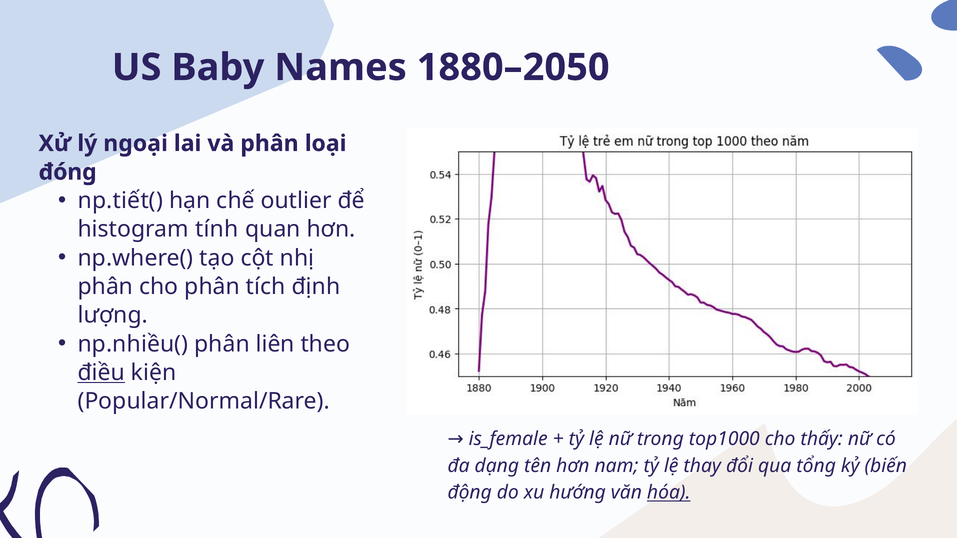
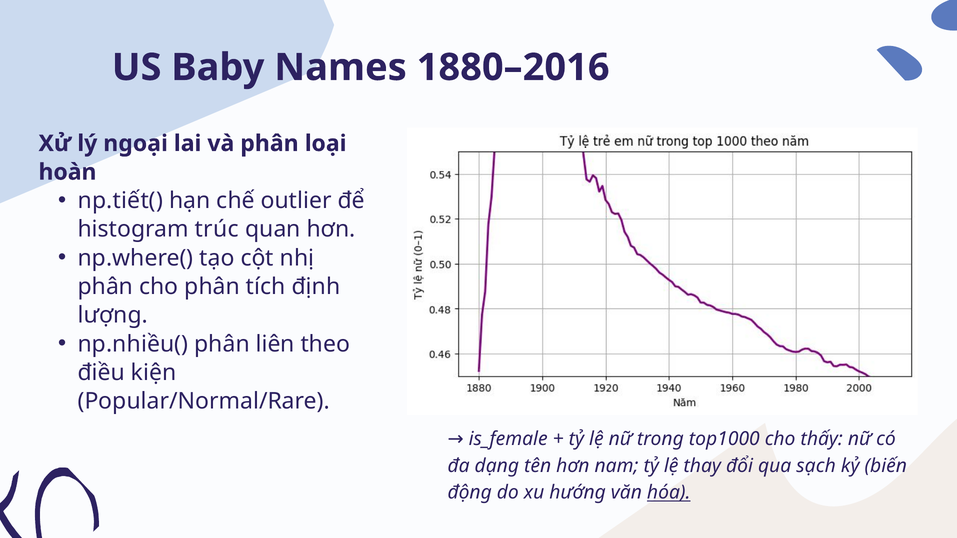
1880–2050: 1880–2050 -> 1880–2016
đóng: đóng -> hoàn
tính: tính -> trúc
điều underline: present -> none
tổng: tổng -> sạch
